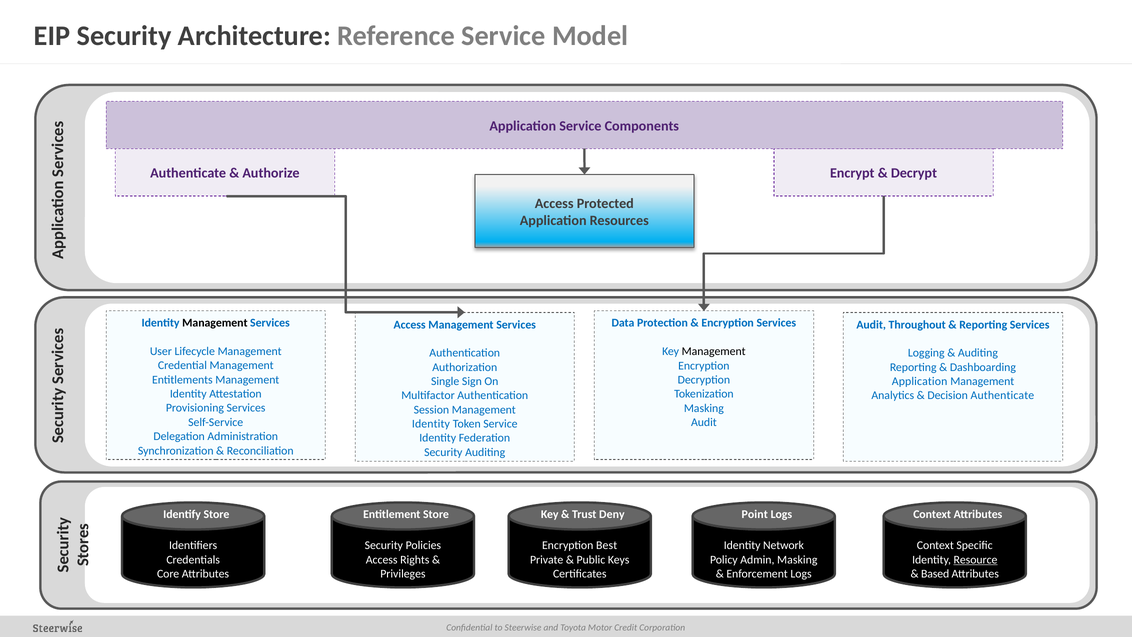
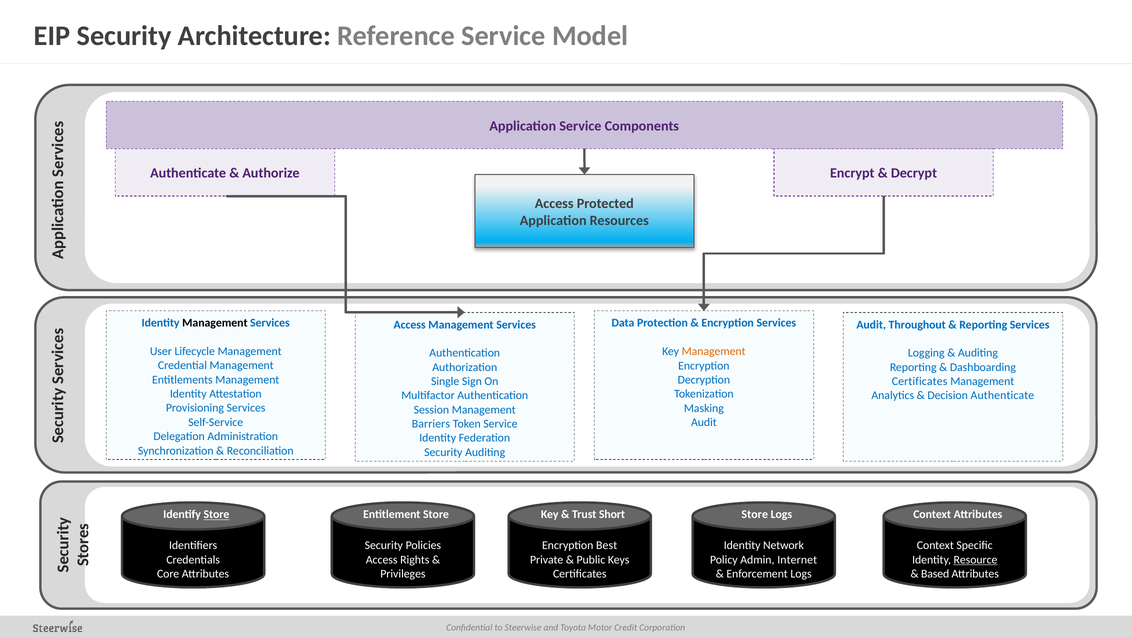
Management at (714, 351) colour: black -> orange
Application at (920, 381): Application -> Certificates
Identity at (431, 424): Identity -> Barriers
Store at (216, 514) underline: none -> present
Deny: Deny -> Short
Point at (755, 514): Point -> Store
Admin Masking: Masking -> Internet
